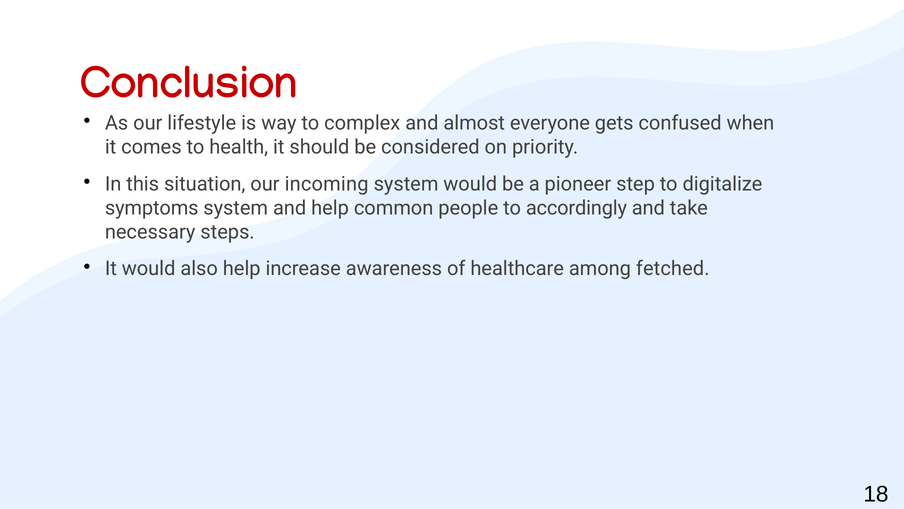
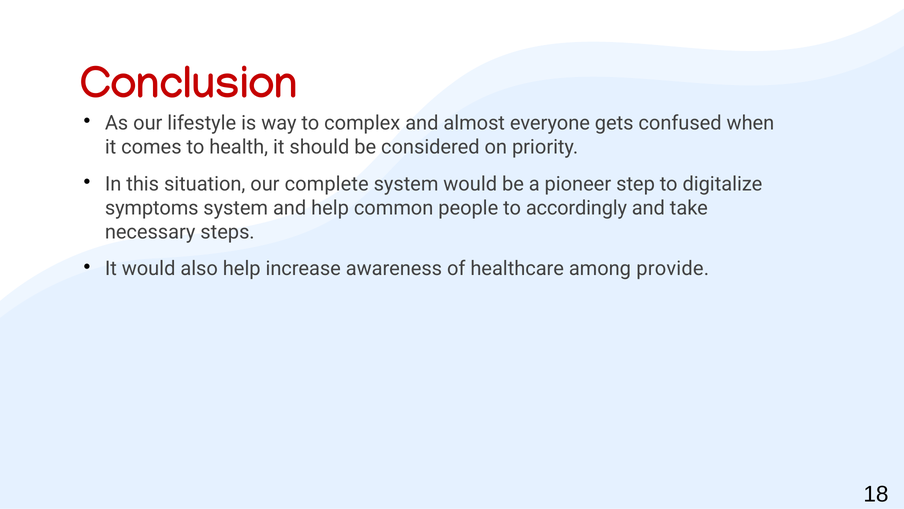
incoming: incoming -> complete
fetched: fetched -> provide
